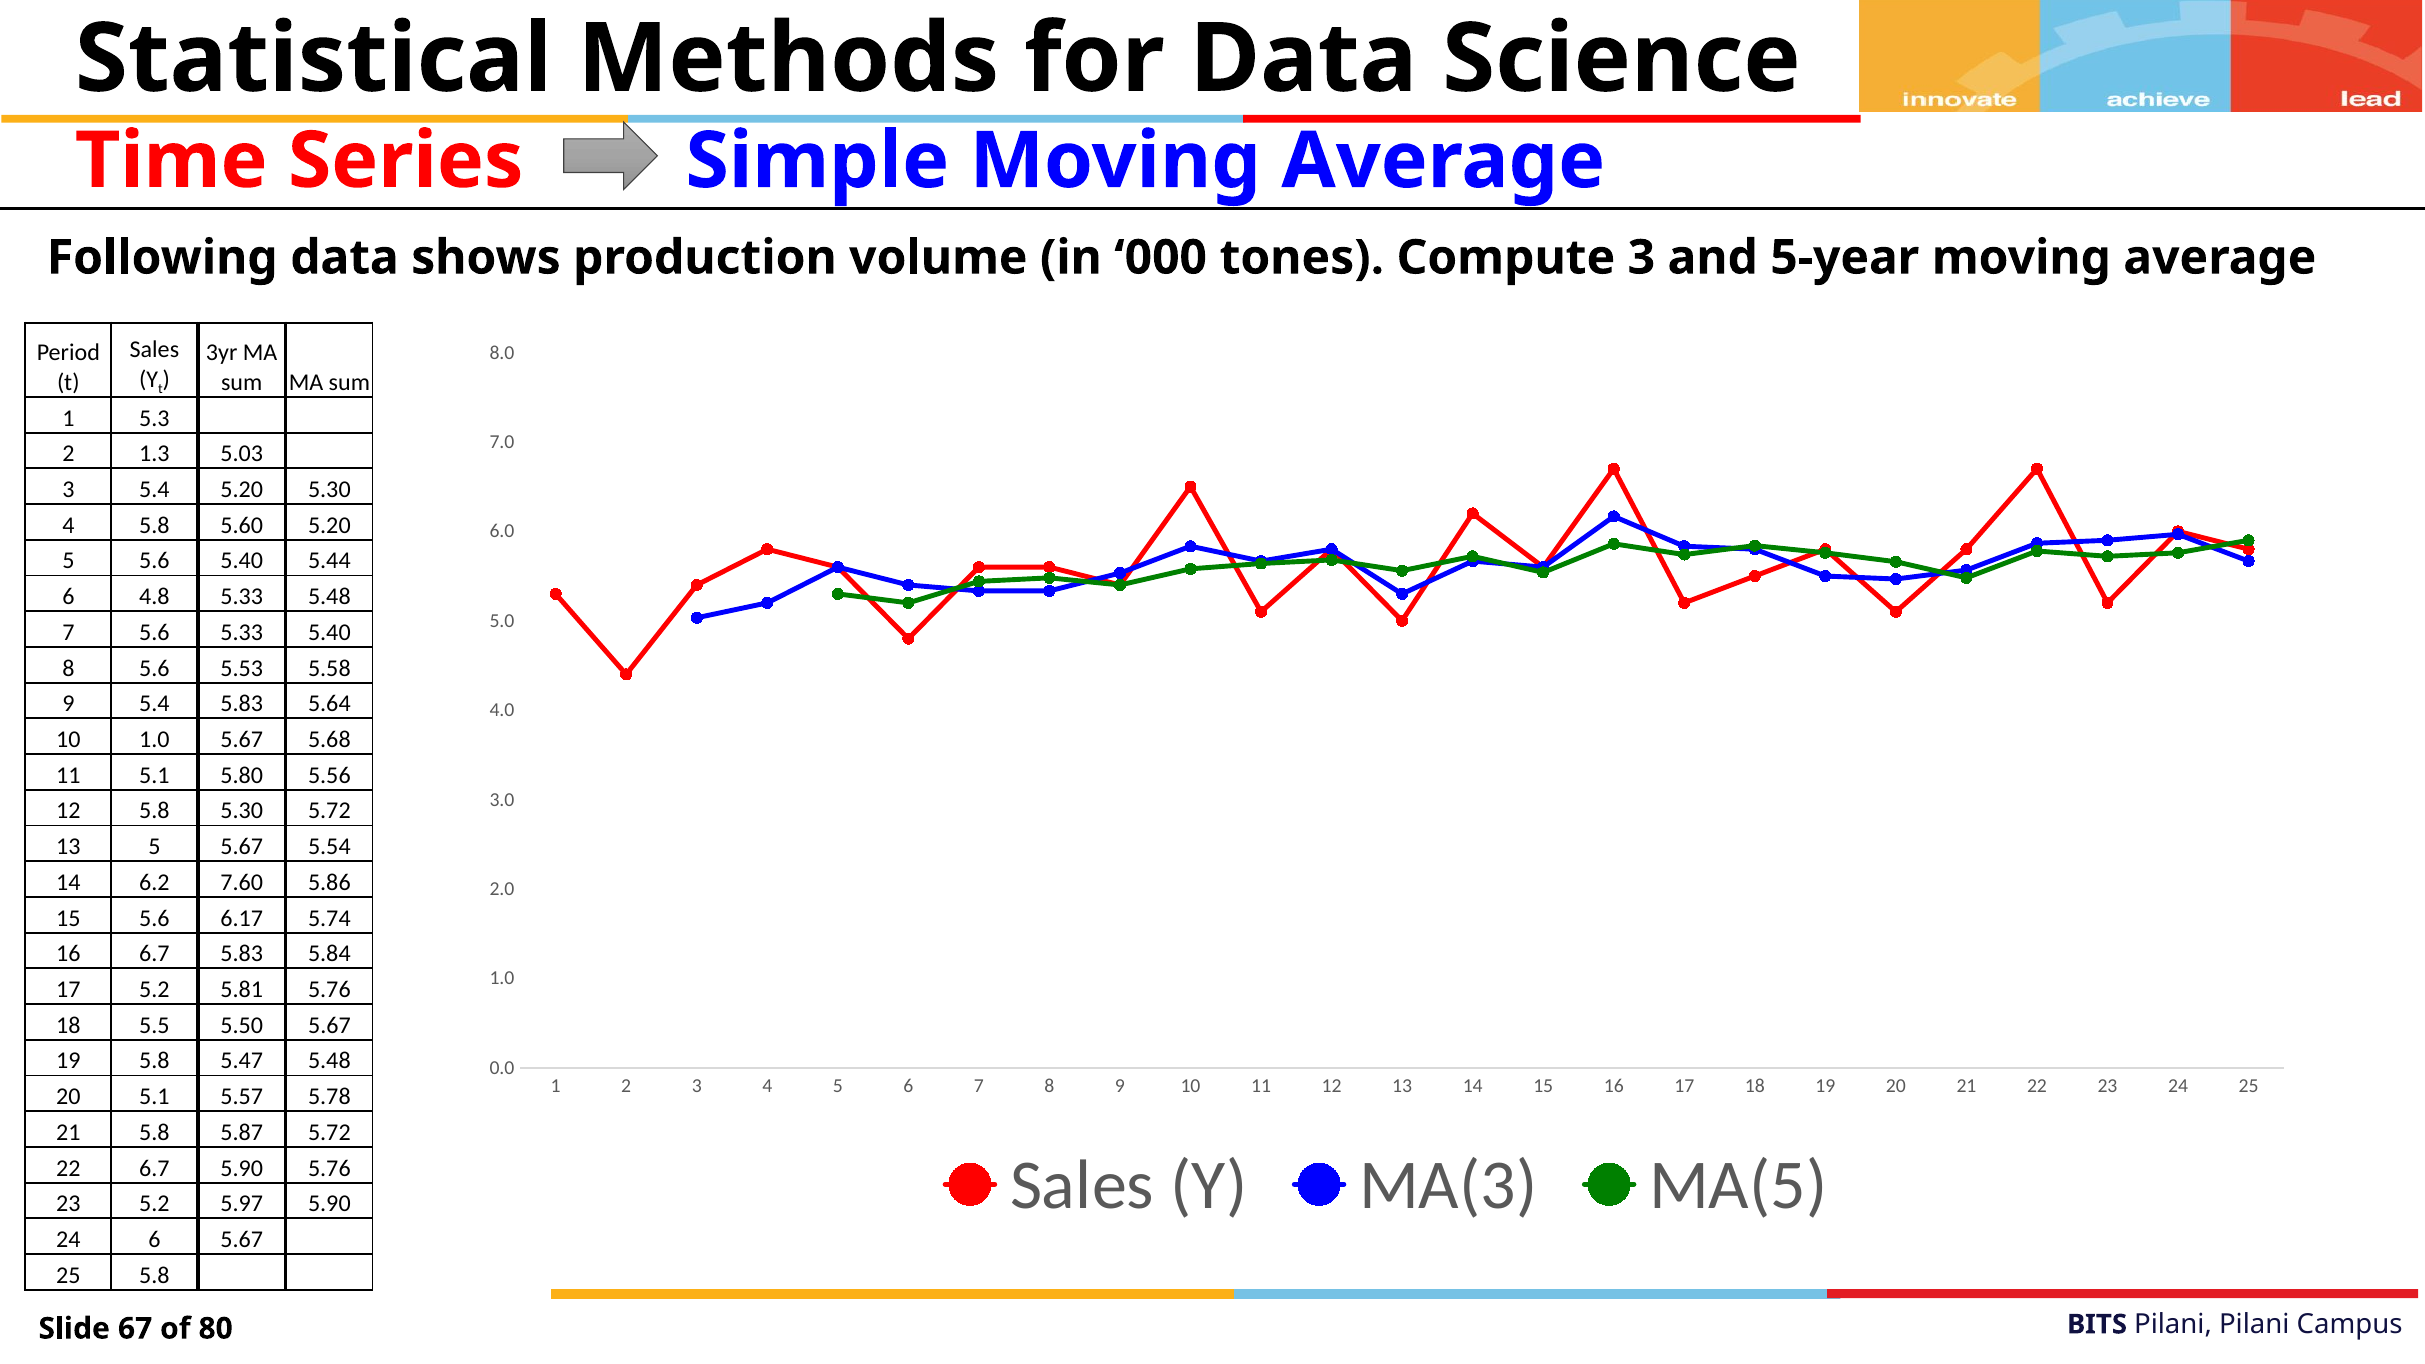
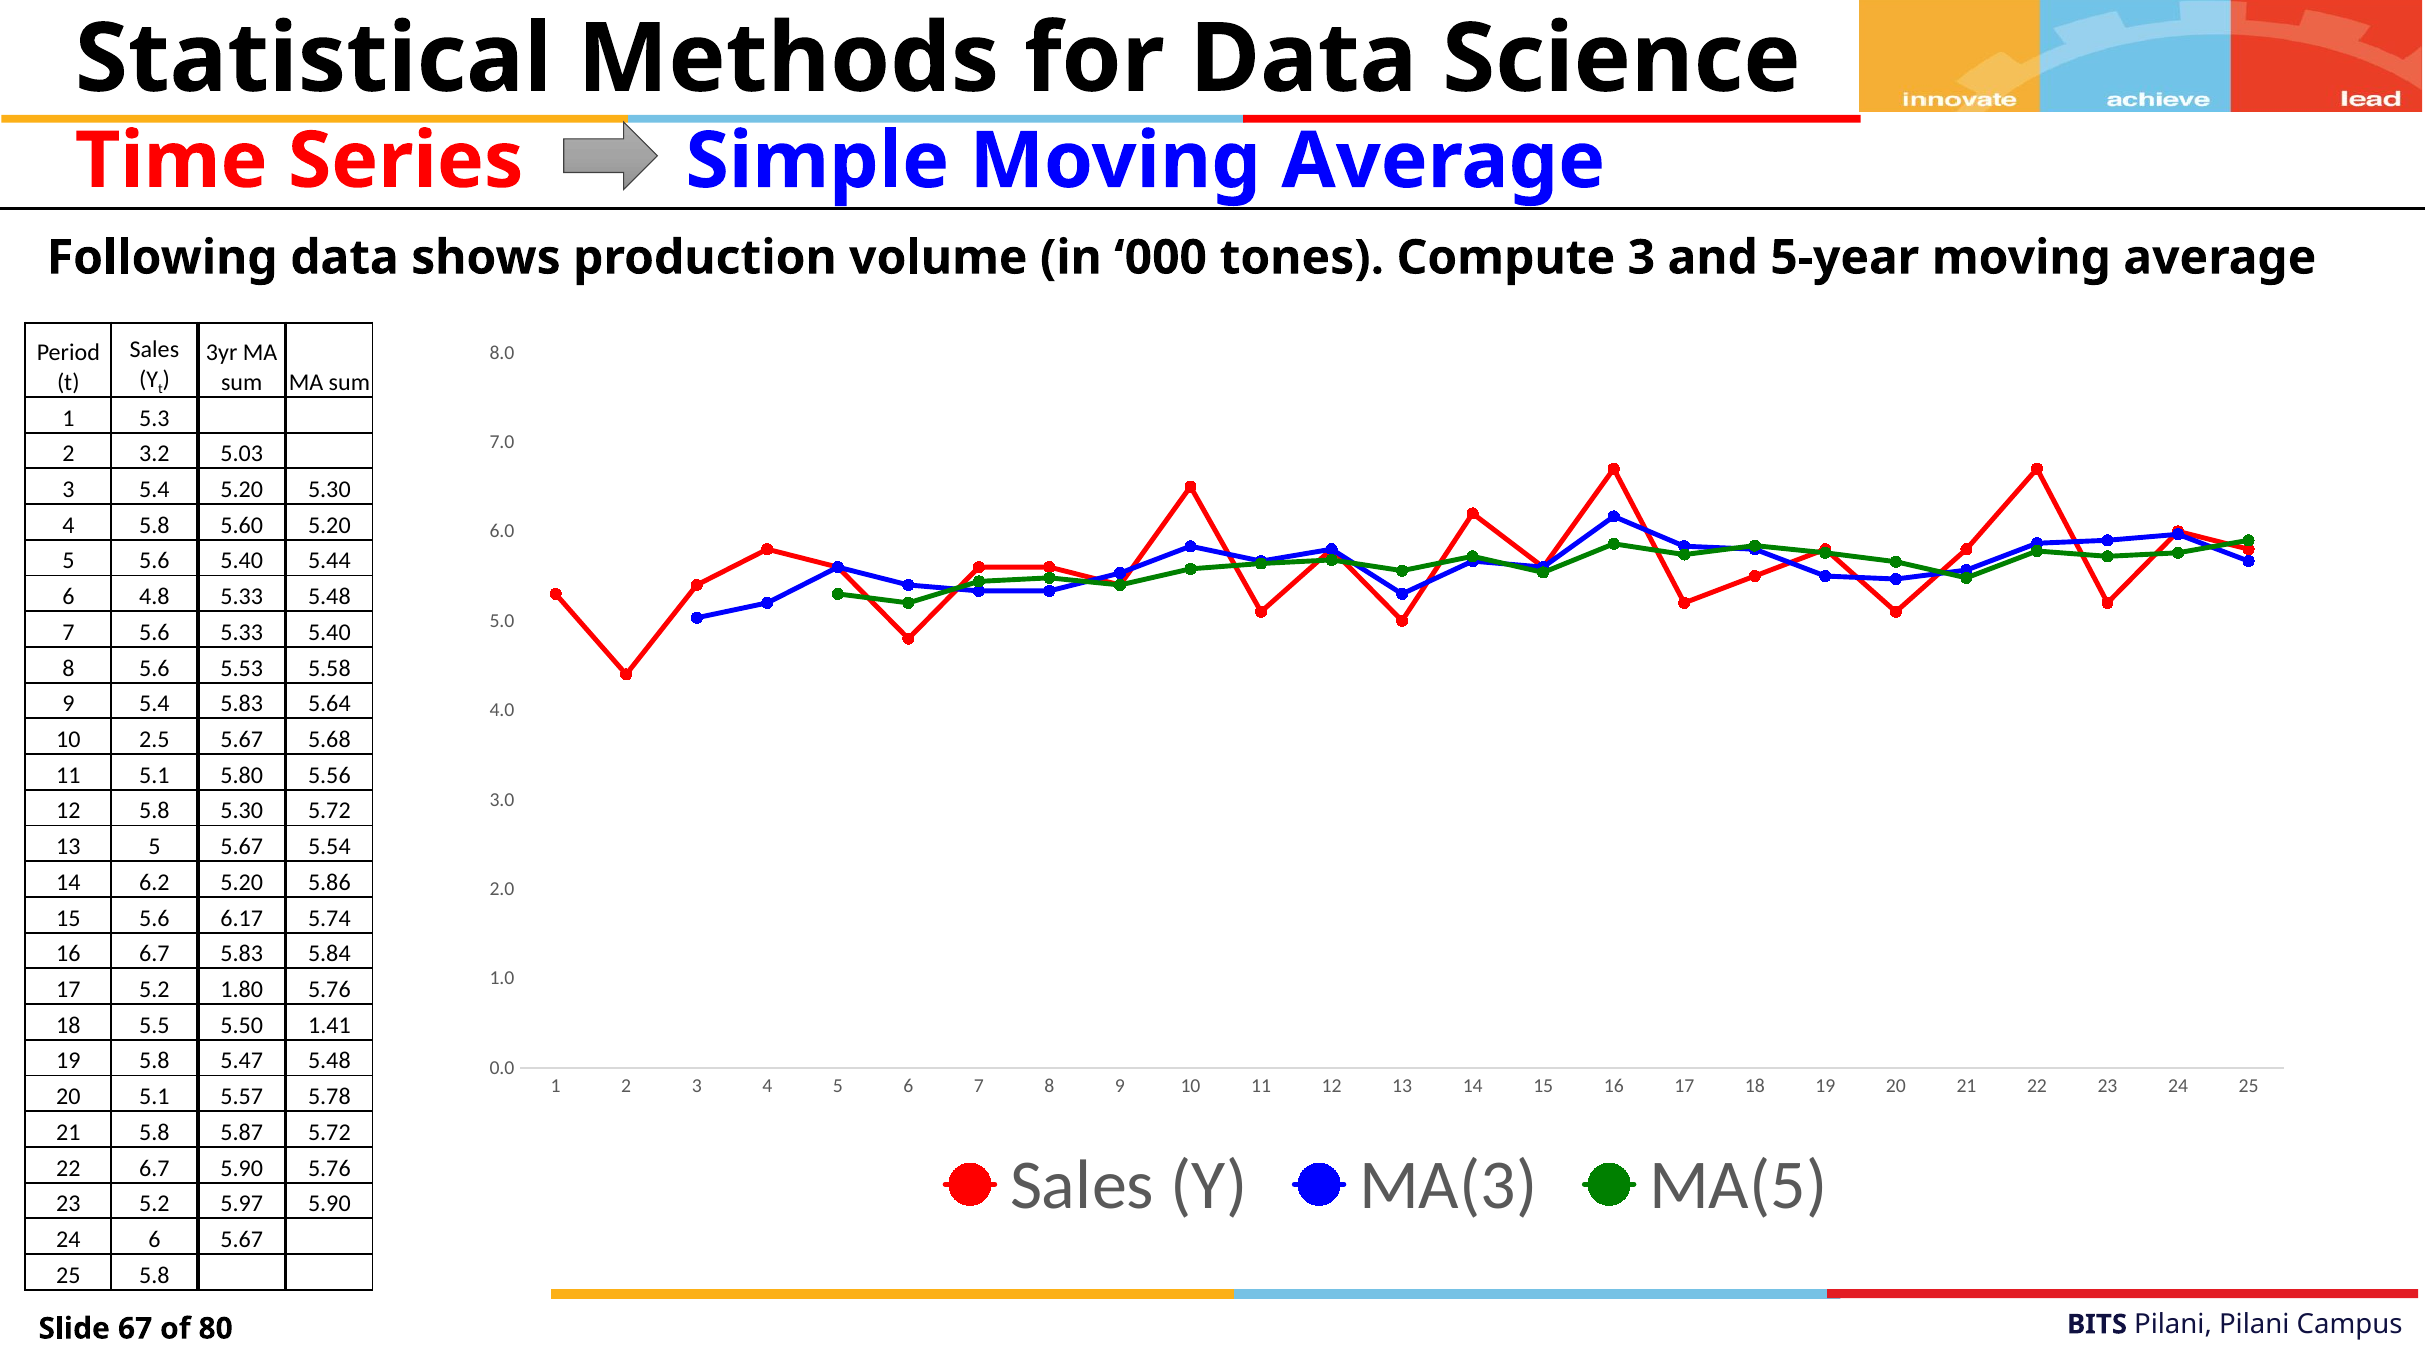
1.3: 1.3 -> 3.2
10 1.0: 1.0 -> 2.5
7.60 at (242, 883): 7.60 -> 5.20
5.81: 5.81 -> 1.80
5.67 at (329, 1025): 5.67 -> 1.41
